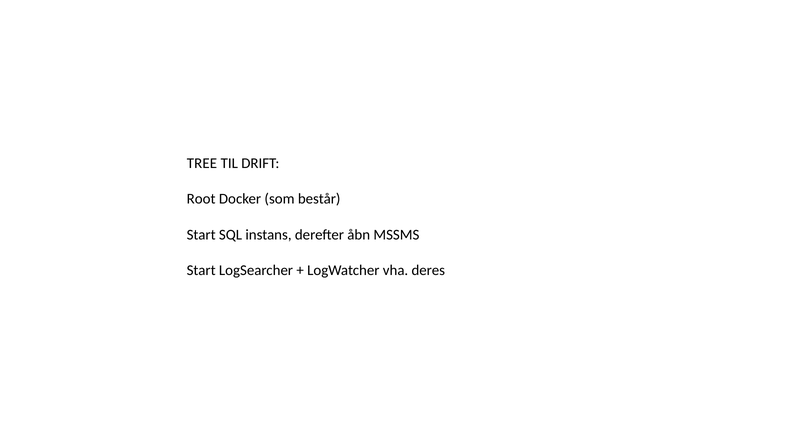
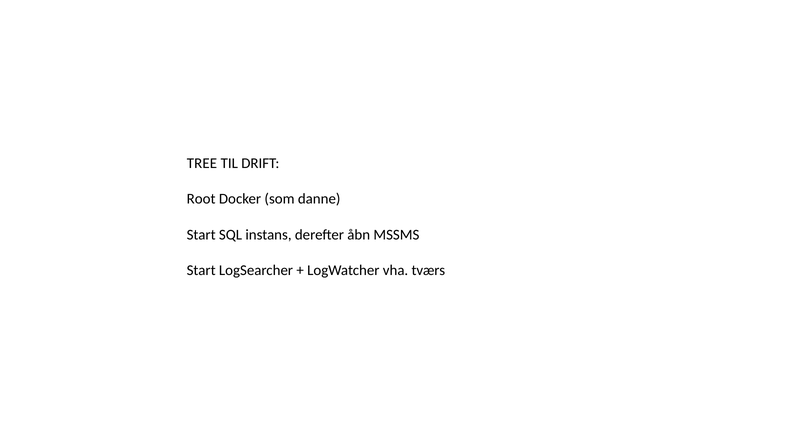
består: består -> danne
deres: deres -> tværs
